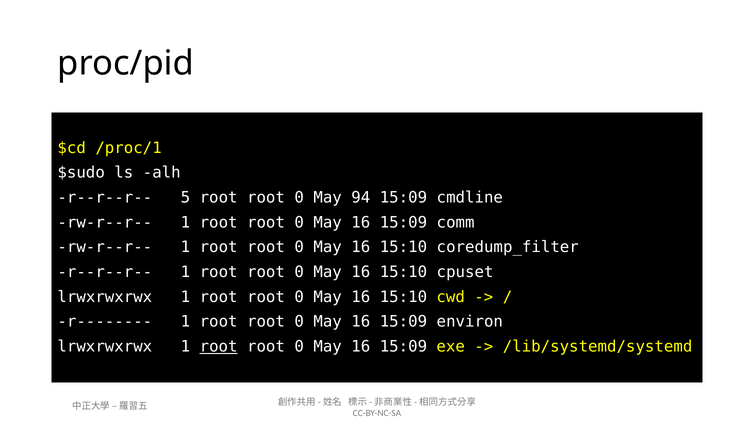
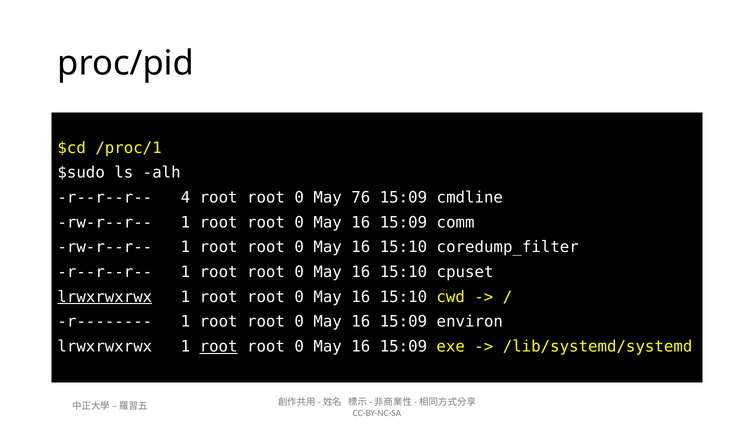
5: 5 -> 4
94: 94 -> 76
lrwxrwxrwx at (105, 297) underline: none -> present
